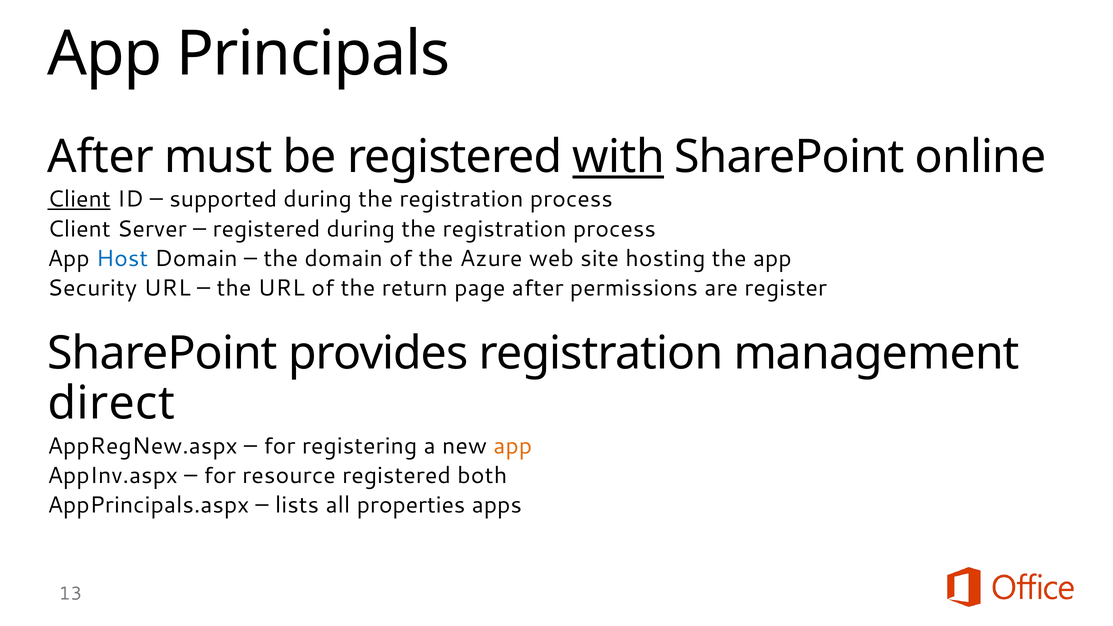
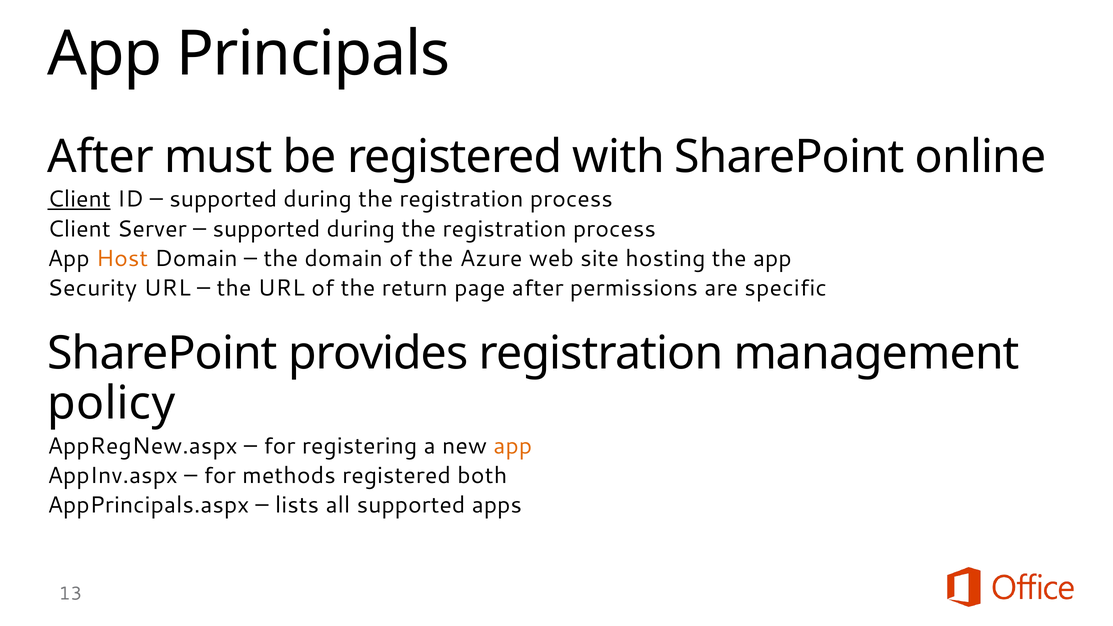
with underline: present -> none
registered at (266, 229): registered -> supported
Host colour: blue -> orange
register: register -> specific
direct: direct -> policy
resource: resource -> methods
all properties: properties -> supported
